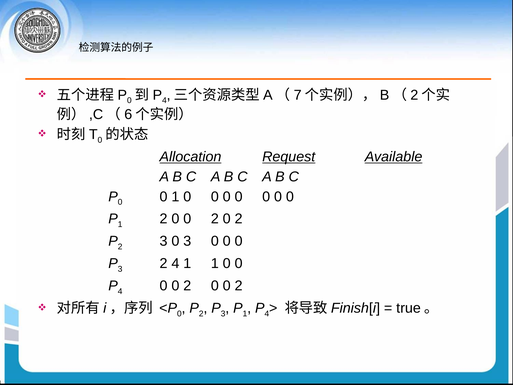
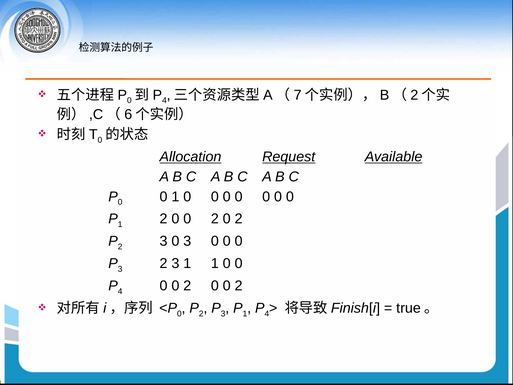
3 2 4: 4 -> 3
